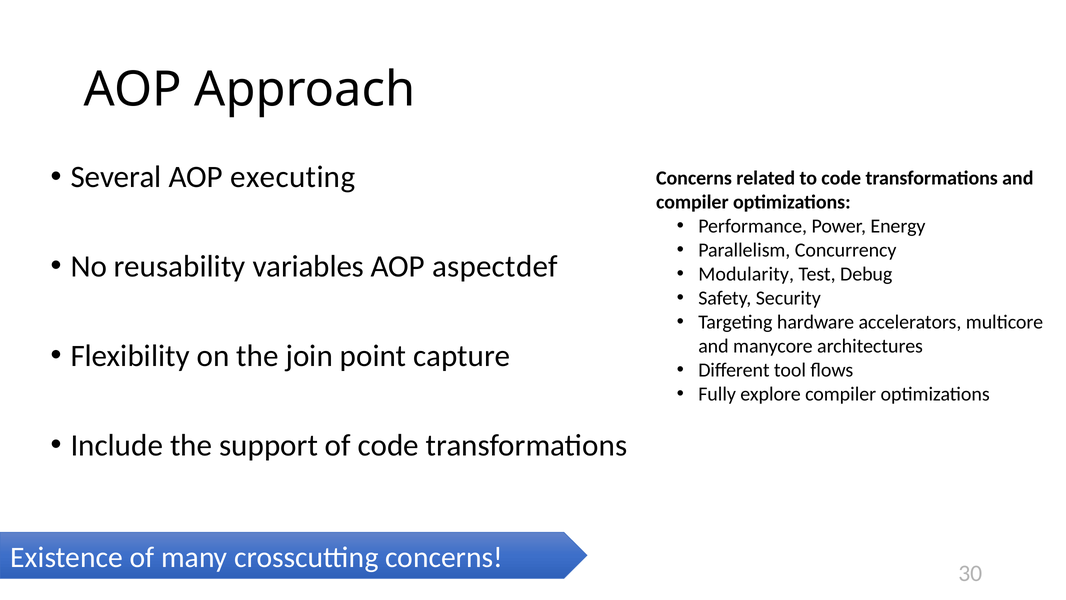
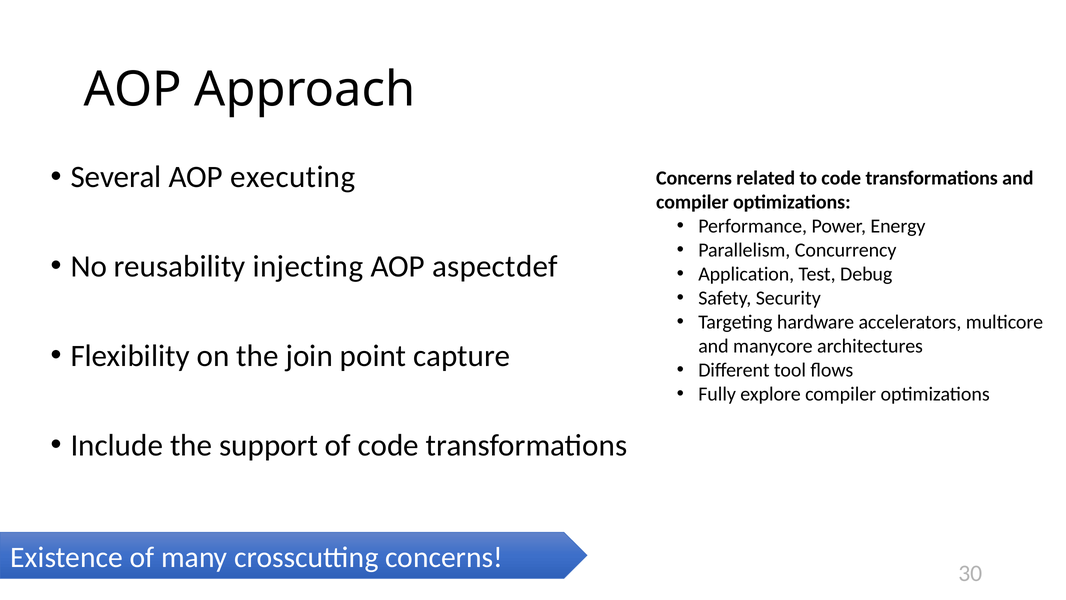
variables: variables -> injecting
Modularity: Modularity -> Application
